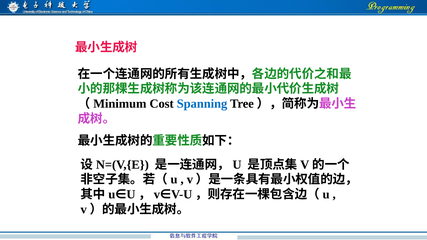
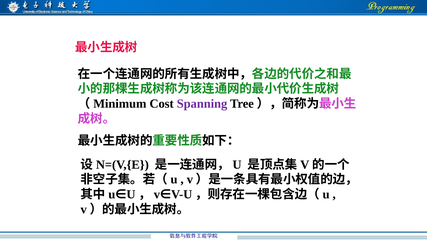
Spanning colour: blue -> purple
